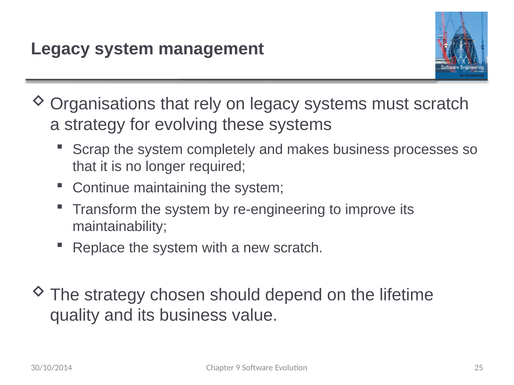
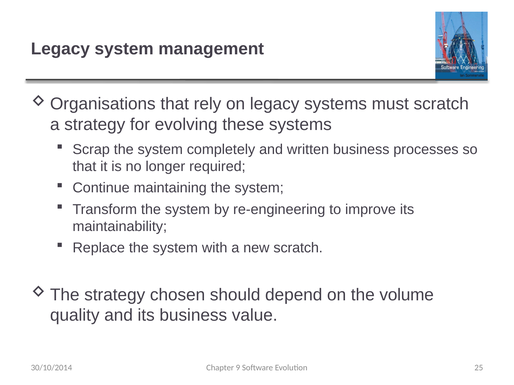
makes: makes -> written
lifetime: lifetime -> volume
